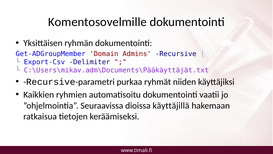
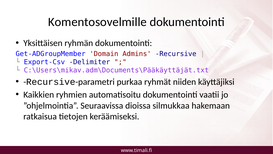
käyttäjillä: käyttäjillä -> silmukkaa
